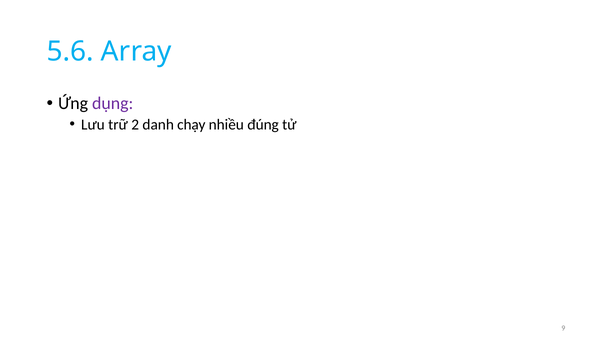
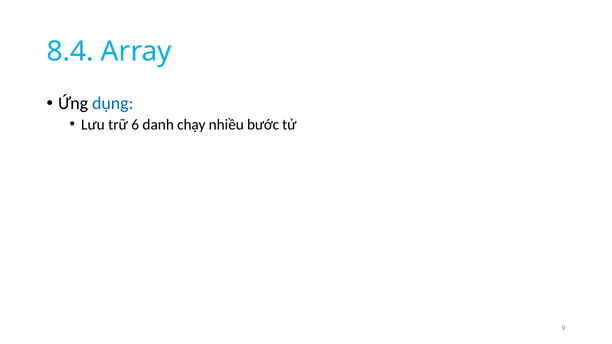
5.6: 5.6 -> 8.4
dụng colour: purple -> blue
2: 2 -> 6
đúng: đúng -> bước
